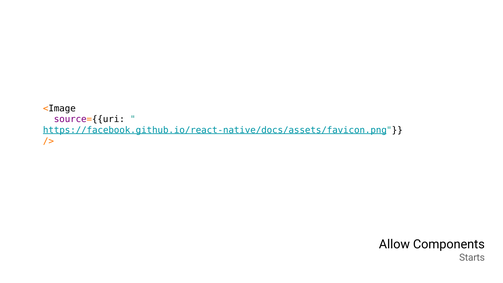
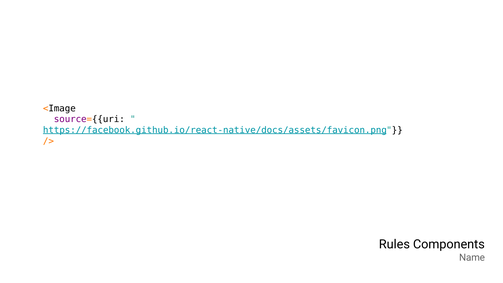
Allow: Allow -> Rules
Starts: Starts -> Name
